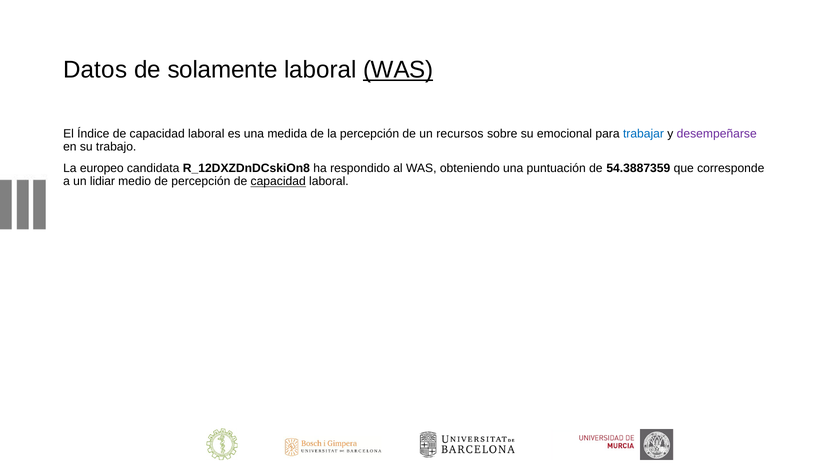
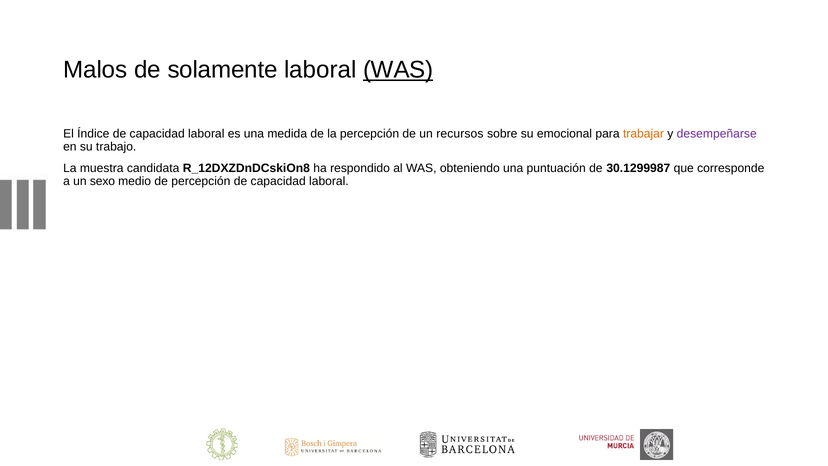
Datos: Datos -> Malos
trabajar colour: blue -> orange
europeo: europeo -> muestra
54.3887359: 54.3887359 -> 30.1299987
lidiar: lidiar -> sexo
capacidad at (278, 181) underline: present -> none
